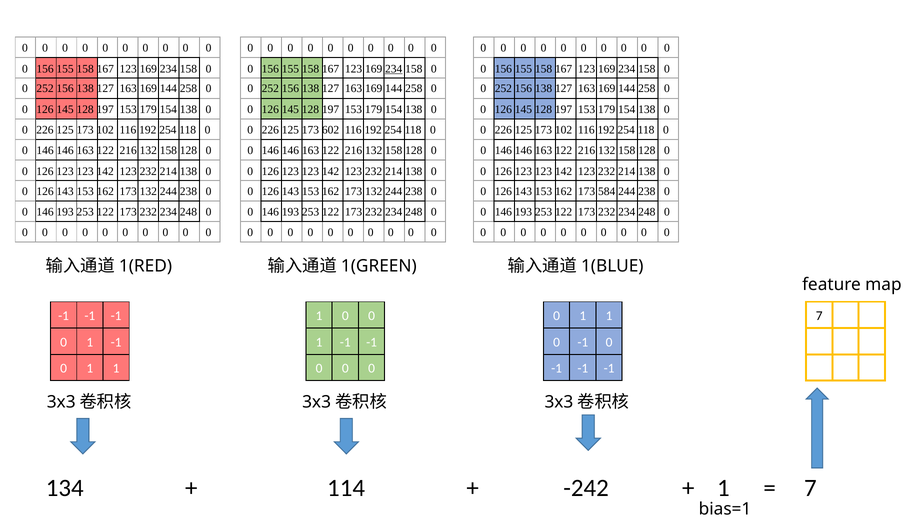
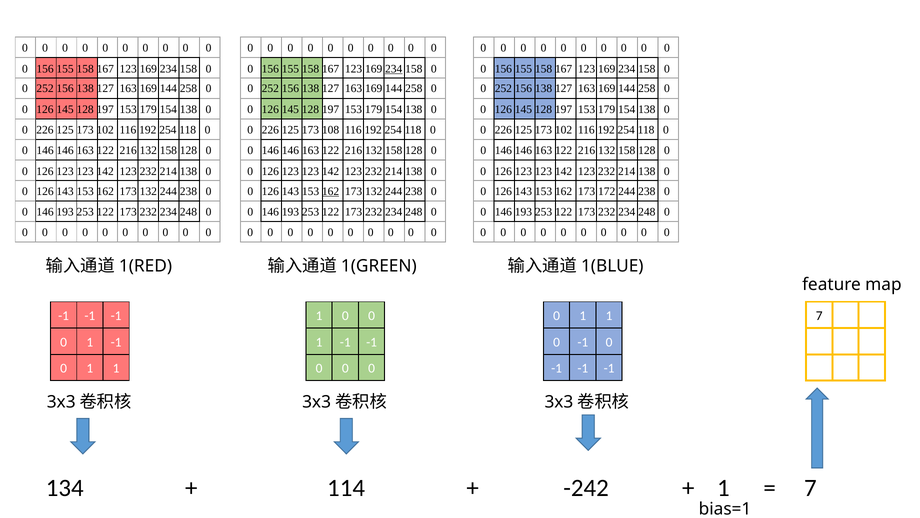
602: 602 -> 108
162 at (331, 191) underline: none -> present
584: 584 -> 172
